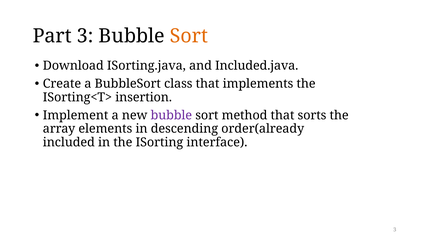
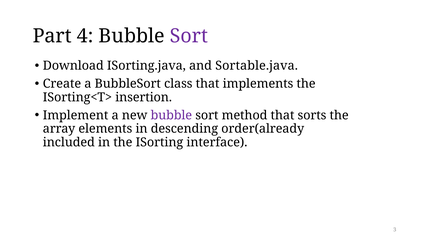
Part 3: 3 -> 4
Sort at (189, 36) colour: orange -> purple
Included.java: Included.java -> Sortable.java
